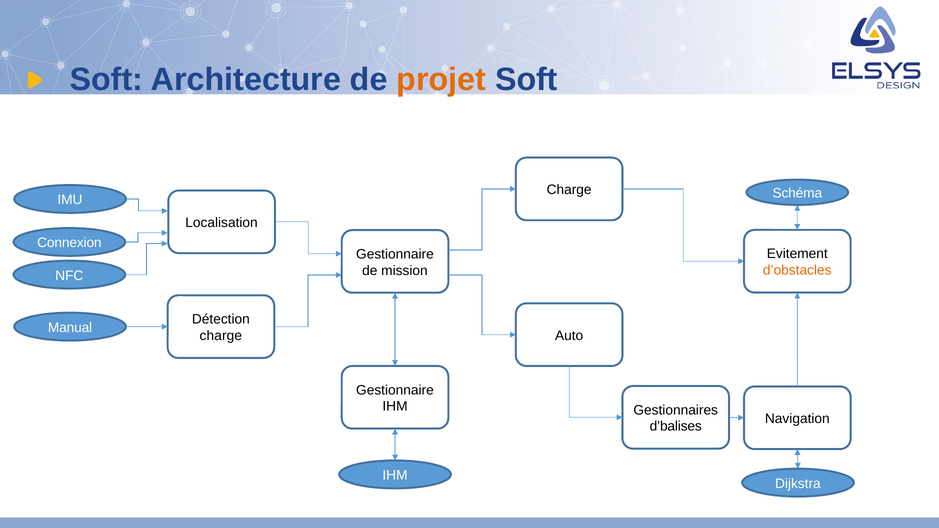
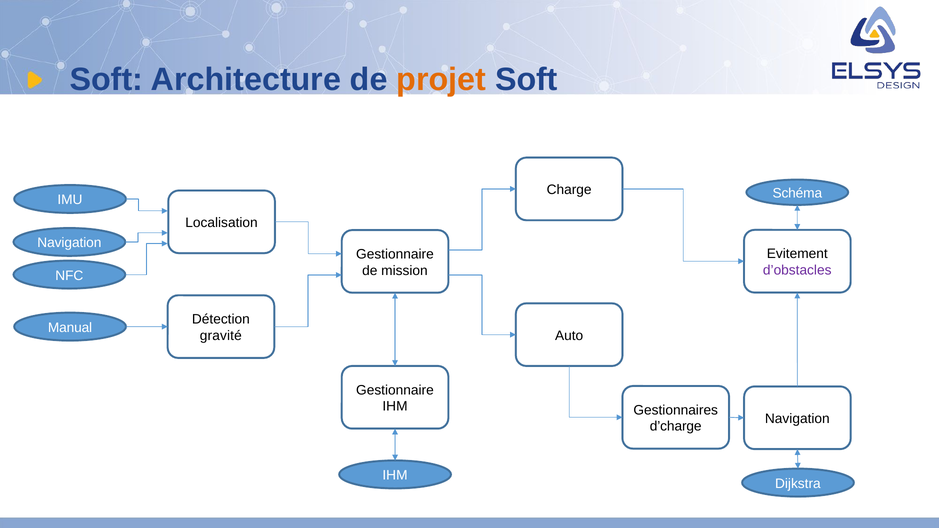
Connexion at (69, 243): Connexion -> Navigation
d’obstacles colour: orange -> purple
charge at (221, 336): charge -> gravité
d’balises: d’balises -> d’charge
